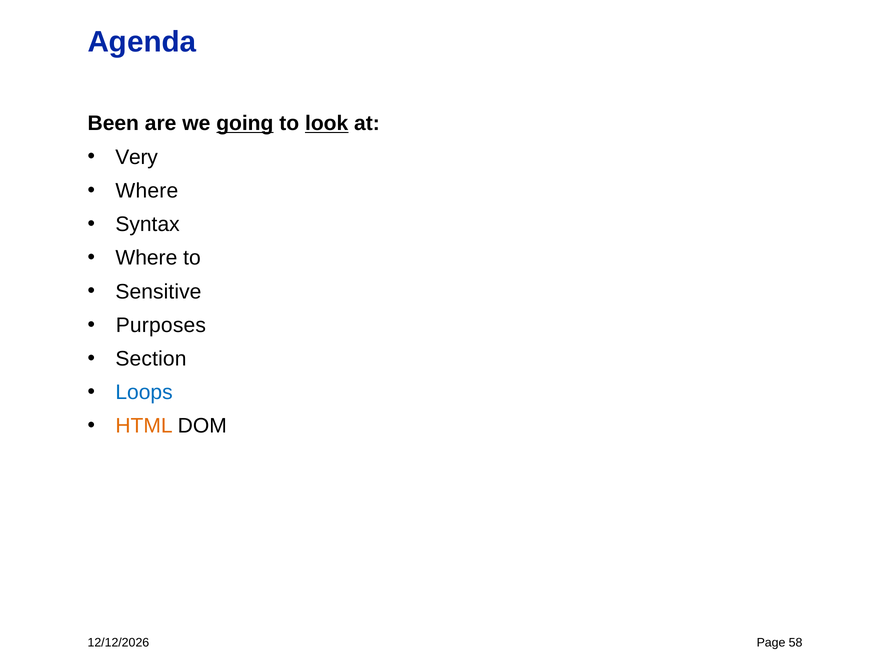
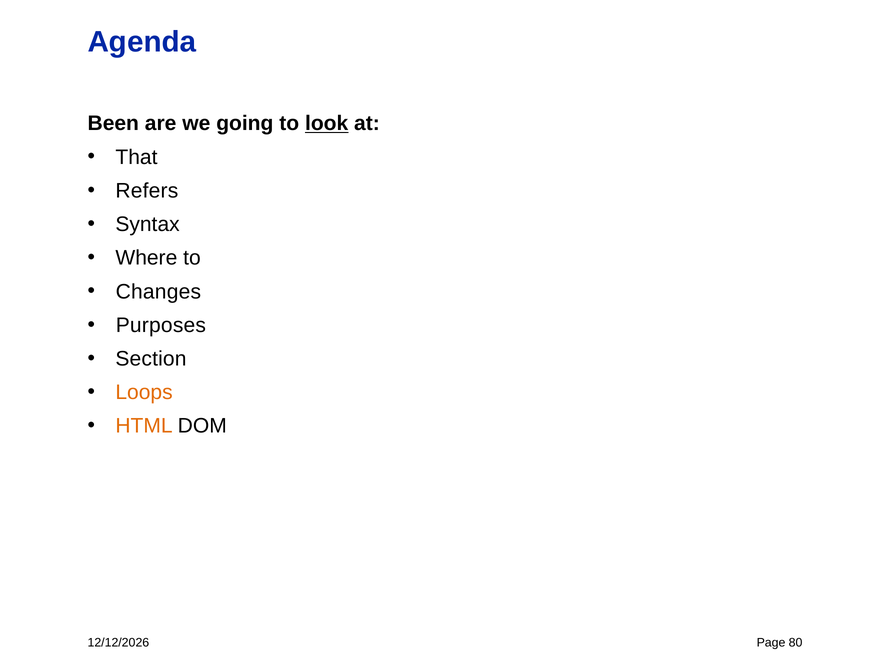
going underline: present -> none
Very: Very -> That
Where at (147, 191): Where -> Refers
Sensitive: Sensitive -> Changes
Loops colour: blue -> orange
58: 58 -> 80
